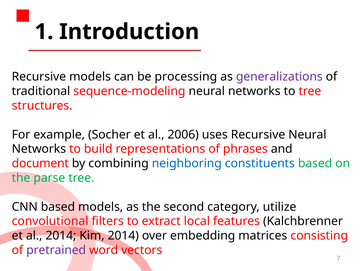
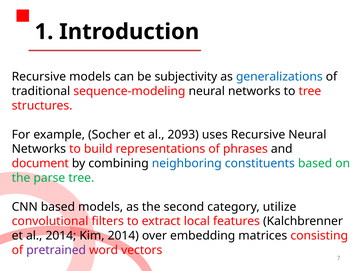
processing: processing -> subjectivity
generalizations colour: purple -> blue
2006: 2006 -> 2093
